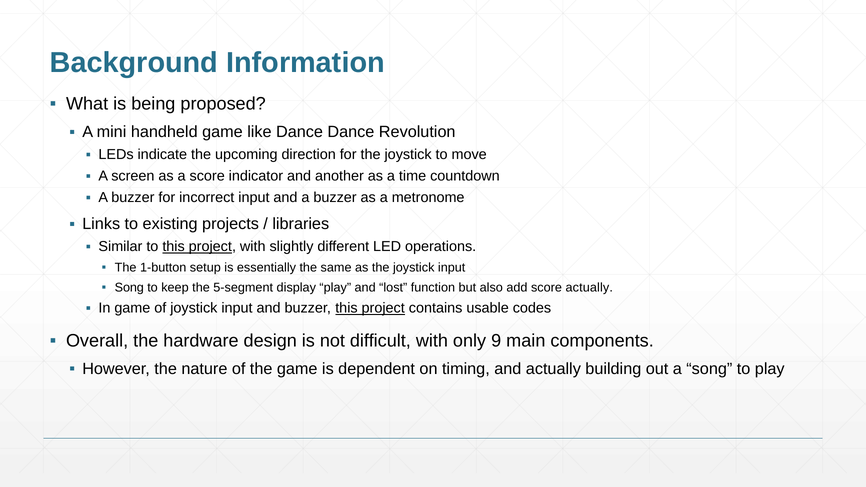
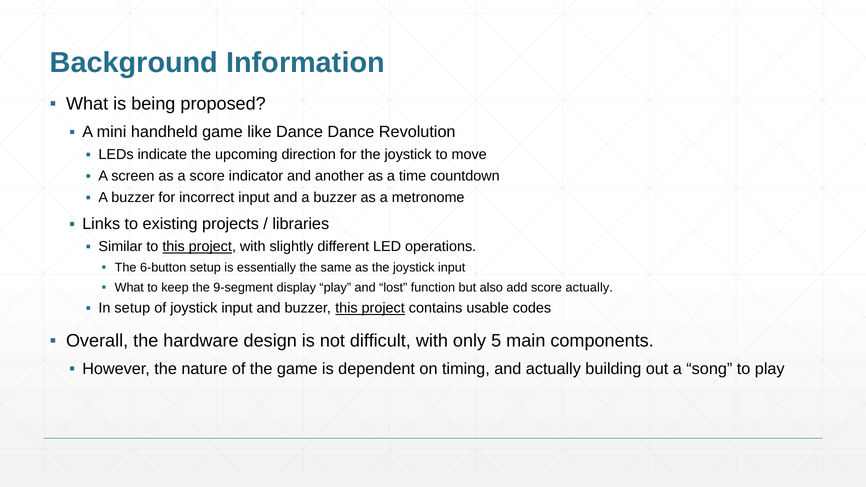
1-button: 1-button -> 6-button
Song at (129, 288): Song -> What
5-segment: 5-segment -> 9-segment
In game: game -> setup
9: 9 -> 5
